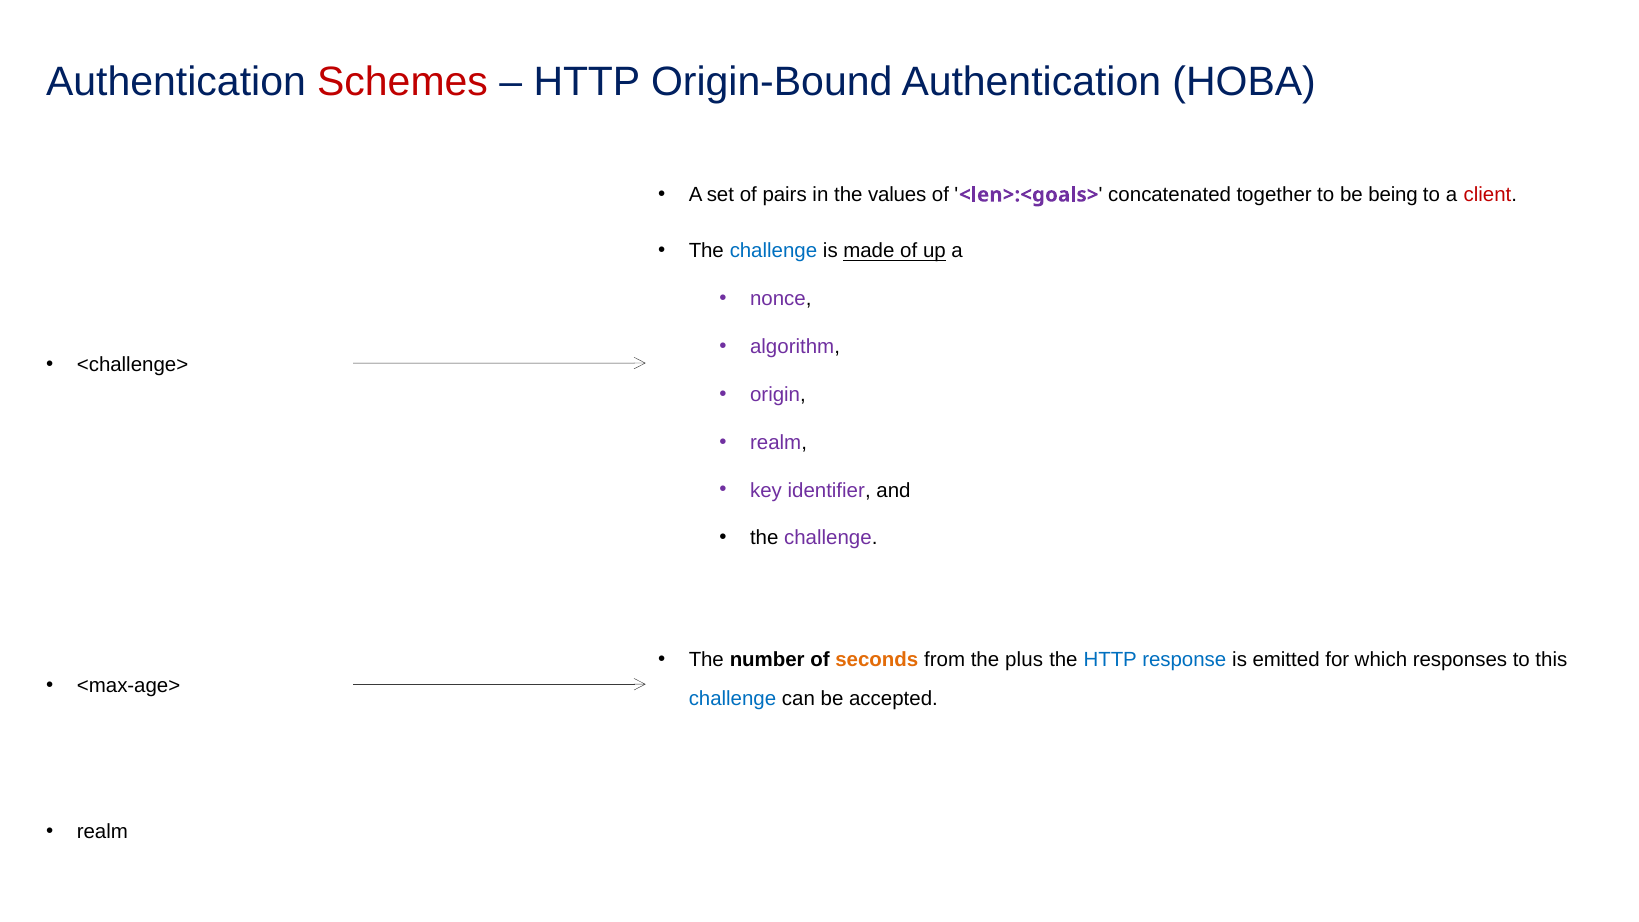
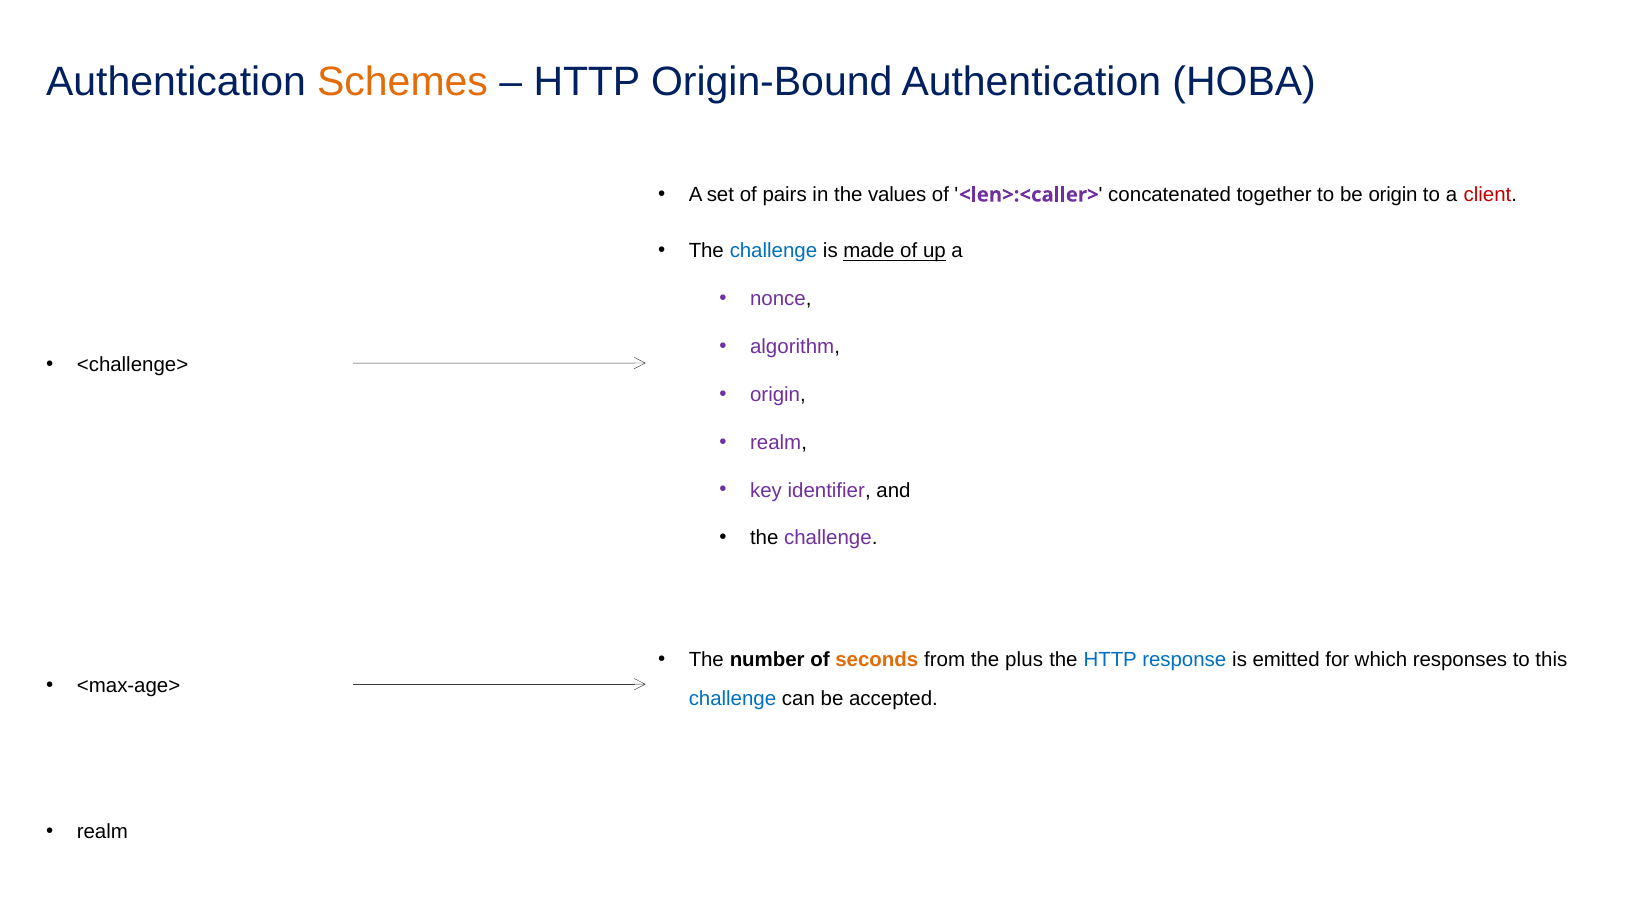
Schemes colour: red -> orange
<len>:<goals>: <len>:<goals> -> <len>:<caller>
be being: being -> origin
